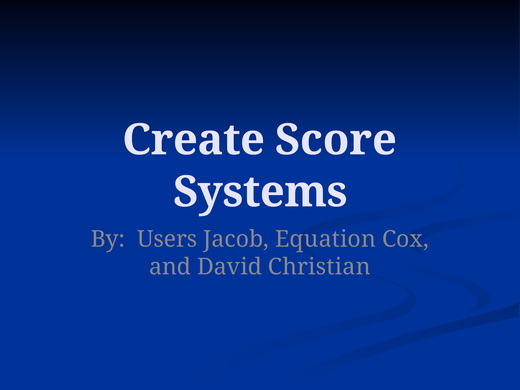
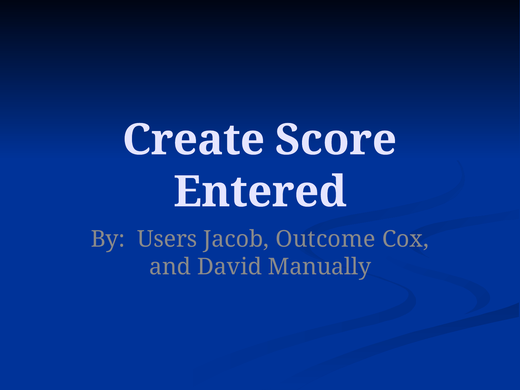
Systems: Systems -> Entered
Equation: Equation -> Outcome
Christian: Christian -> Manually
